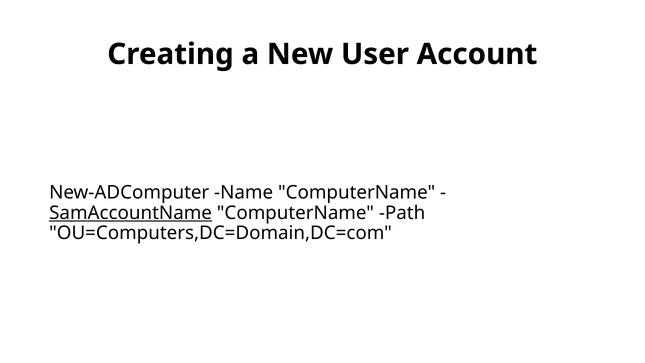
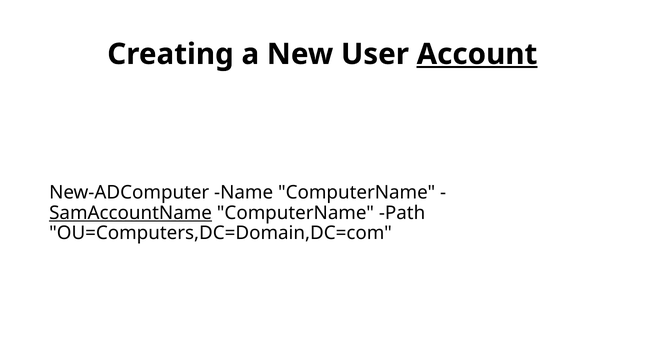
Account underline: none -> present
